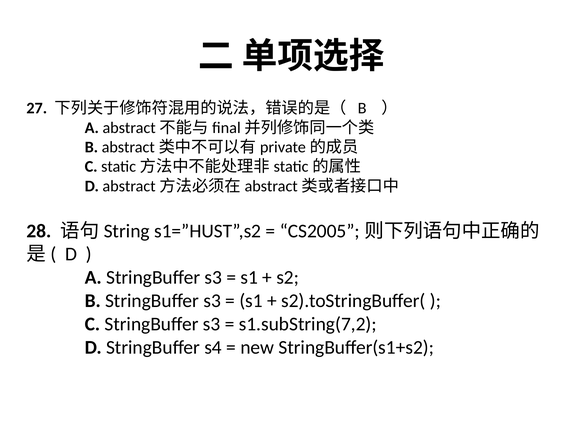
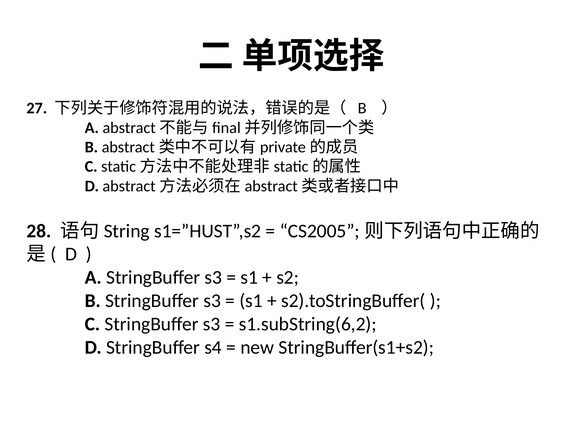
s1.subString(7,2: s1.subString(7,2 -> s1.subString(6,2
